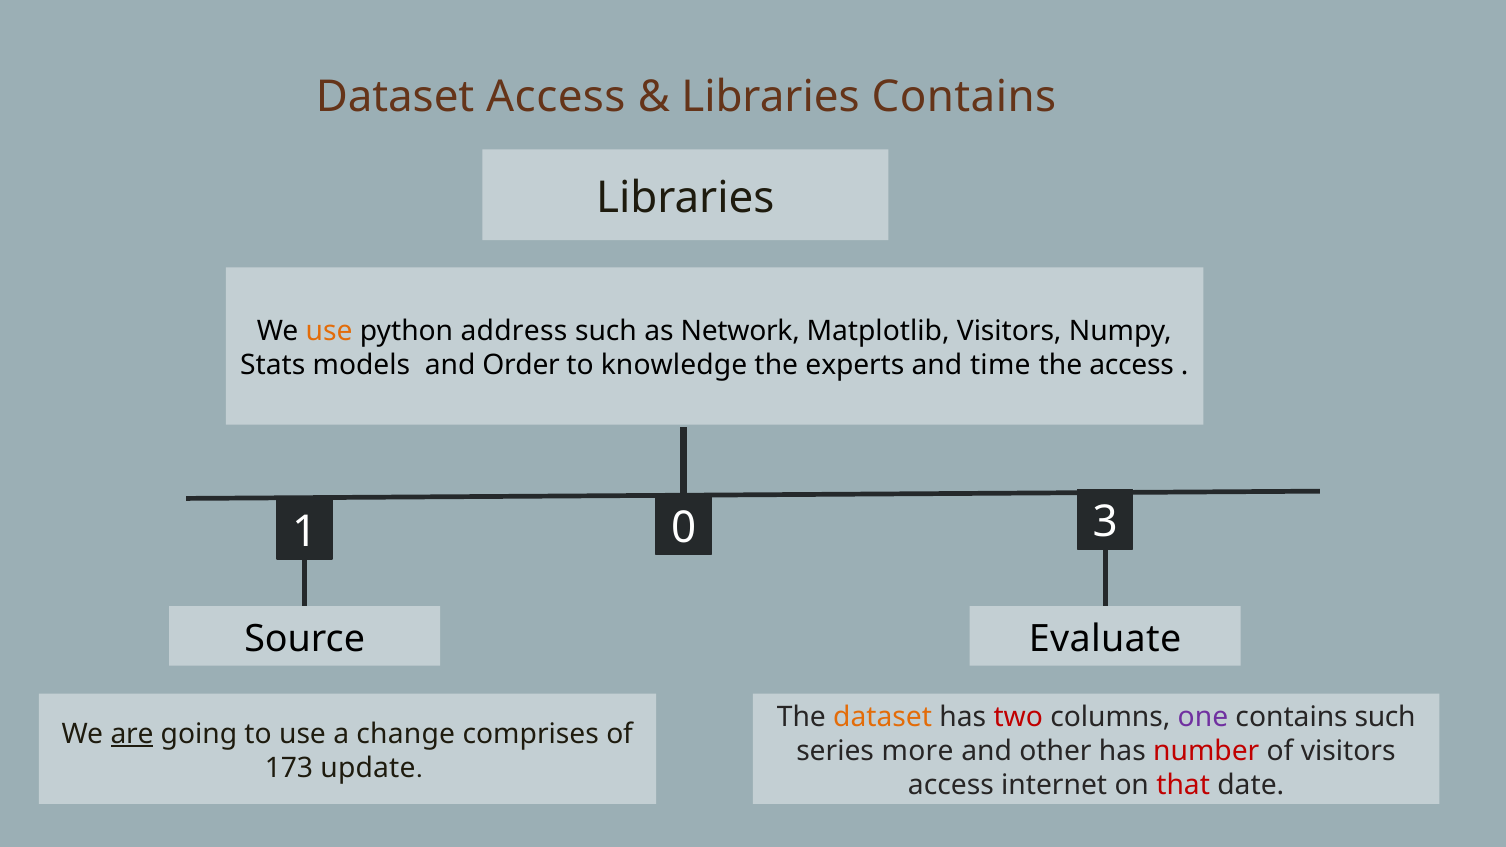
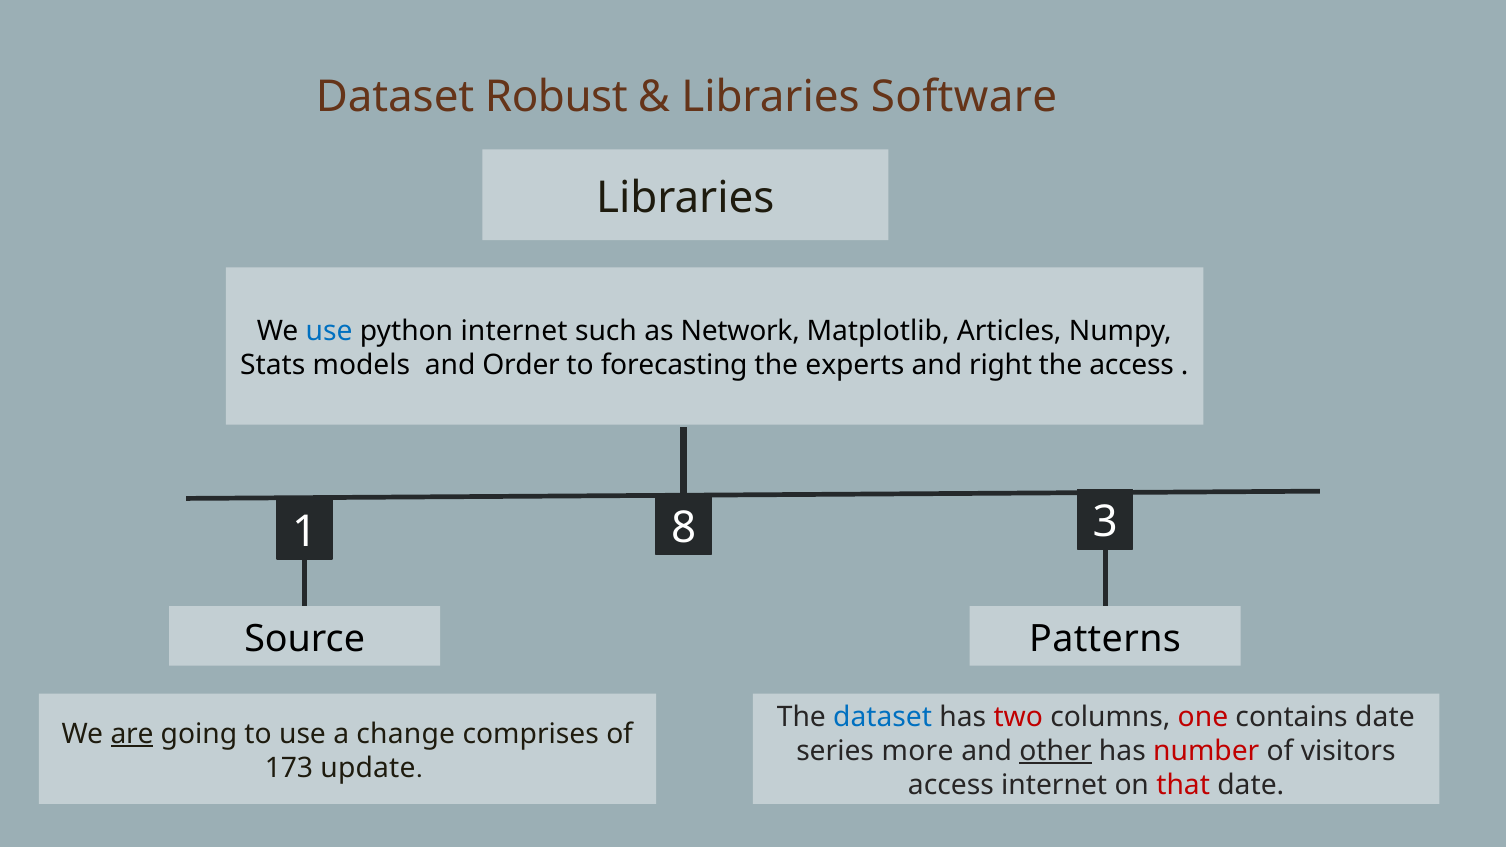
Dataset Access: Access -> Robust
Libraries Contains: Contains -> Software
use at (329, 331) colour: orange -> blue
python address: address -> internet
Matplotlib Visitors: Visitors -> Articles
knowledge: knowledge -> forecasting
time: time -> right
0: 0 -> 8
Evaluate: Evaluate -> Patterns
dataset at (883, 717) colour: orange -> blue
one colour: purple -> red
contains such: such -> date
other underline: none -> present
